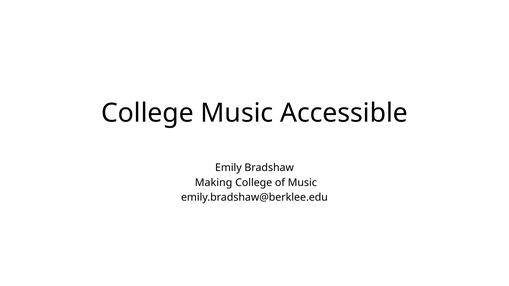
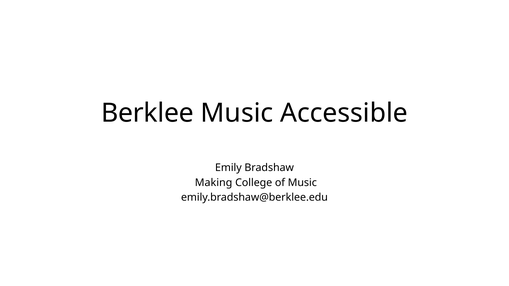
College at (147, 113): College -> Berklee
